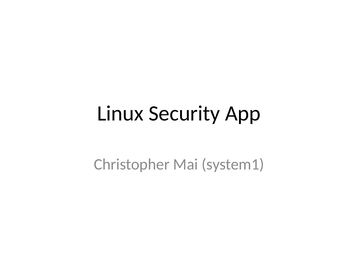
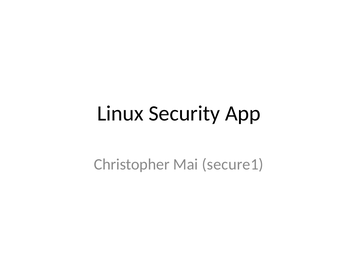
system1: system1 -> secure1
